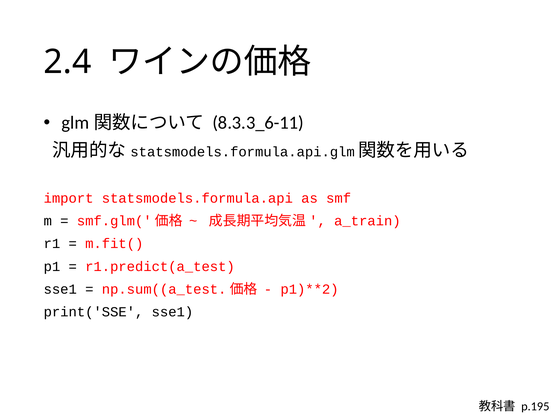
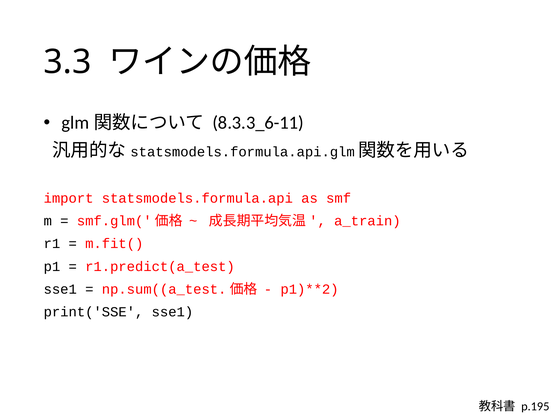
2.4: 2.4 -> 3.3
